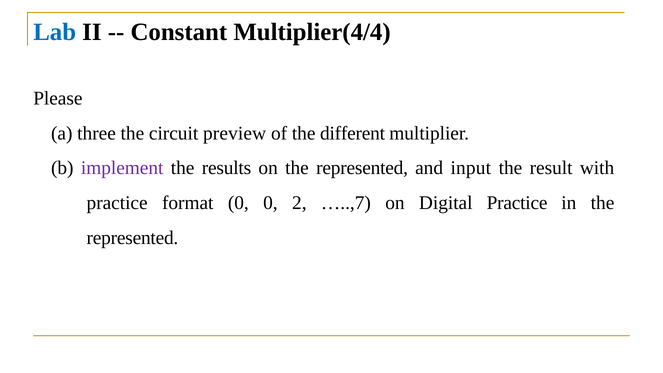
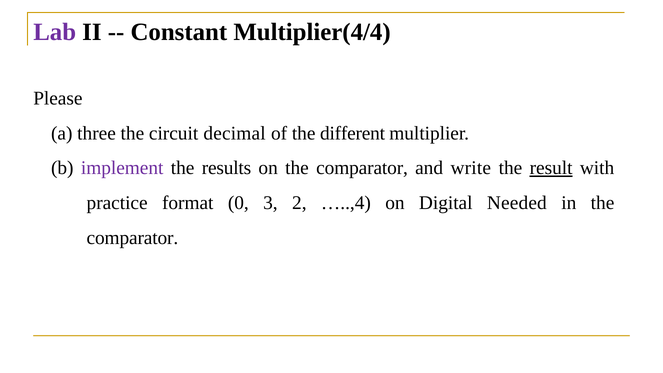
Lab colour: blue -> purple
preview: preview -> decimal
on the represented: represented -> comparator
input: input -> write
result underline: none -> present
0 0: 0 -> 3
…..,7: …..,7 -> …..,4
Digital Practice: Practice -> Needed
represented at (132, 238): represented -> comparator
